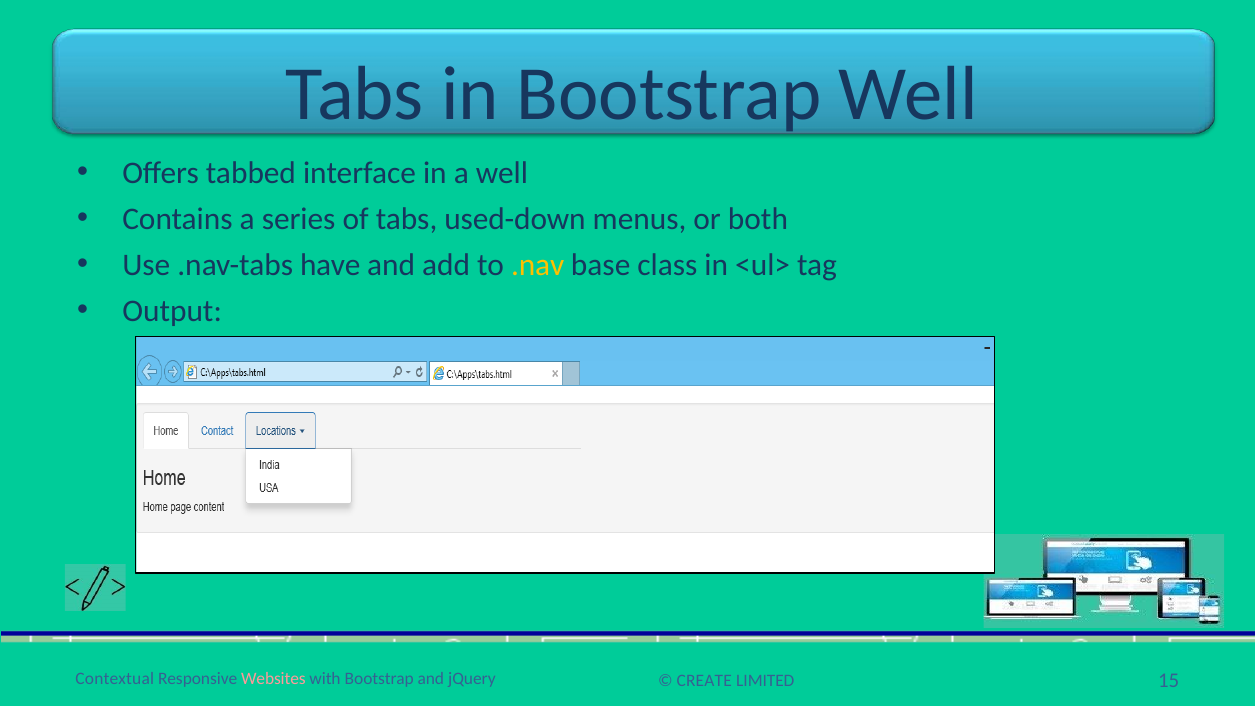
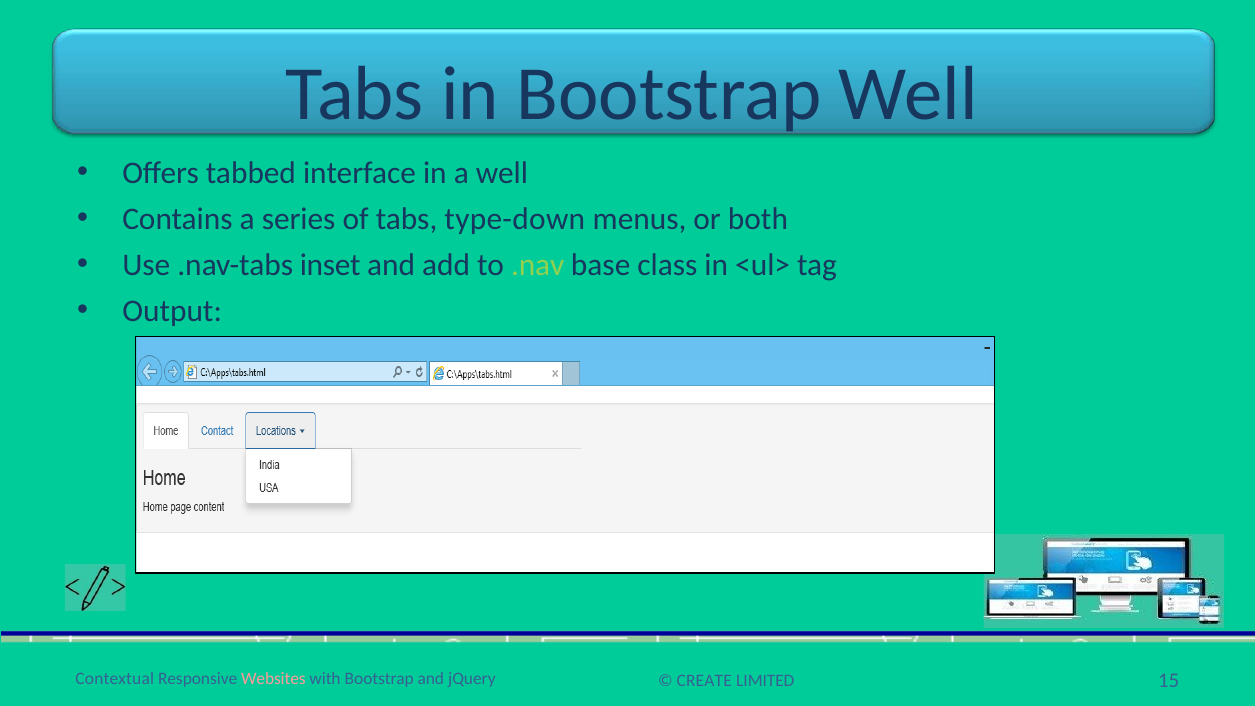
used-down: used-down -> type-down
have: have -> inset
.nav colour: yellow -> light green
